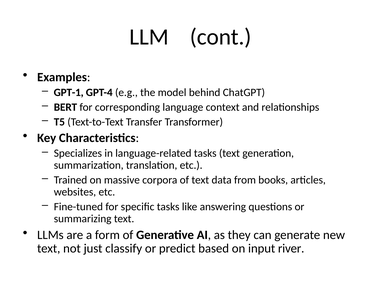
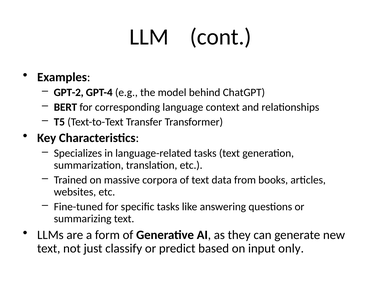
GPT-1: GPT-1 -> GPT-2
river: river -> only
